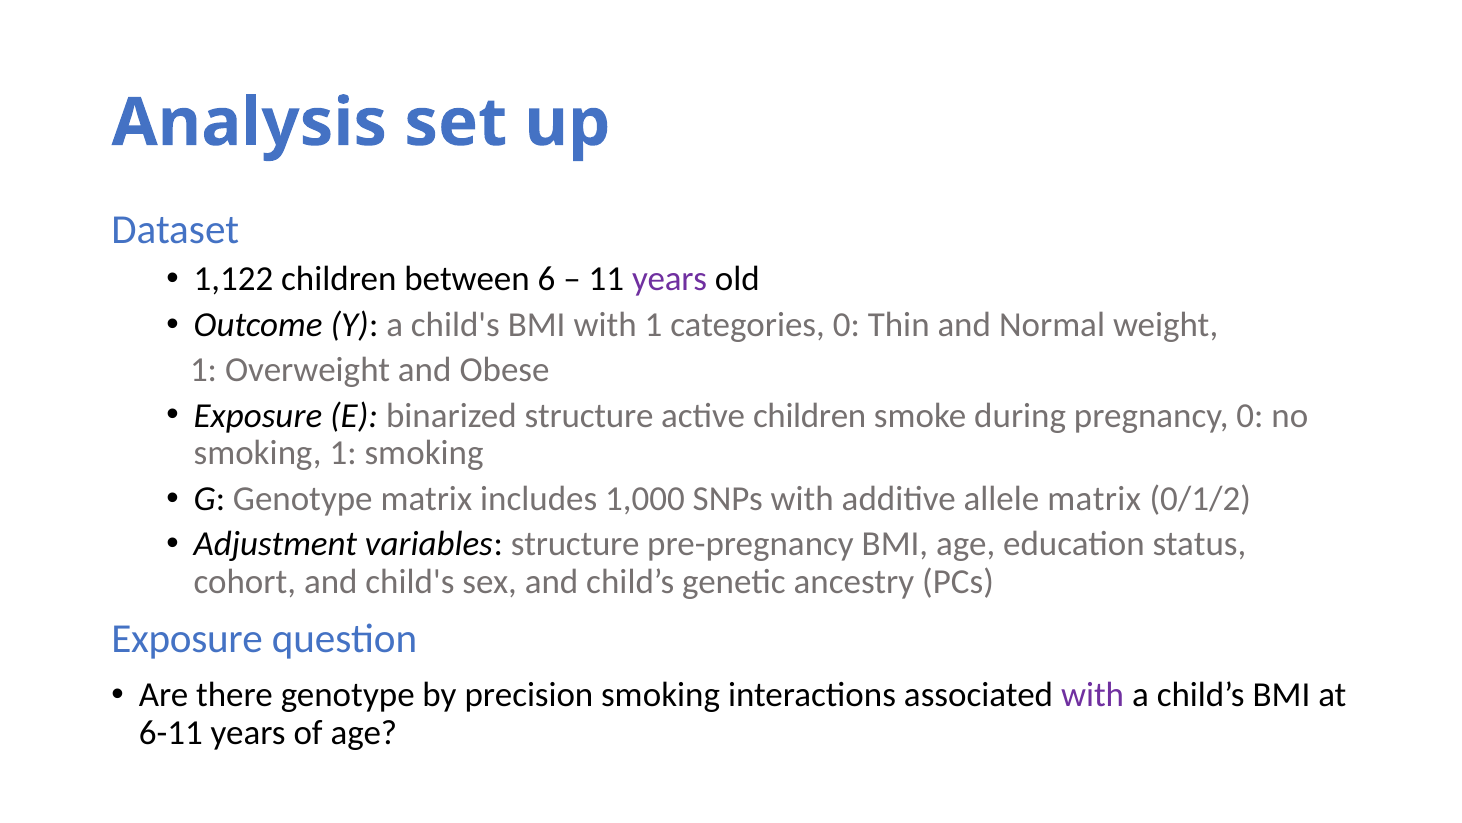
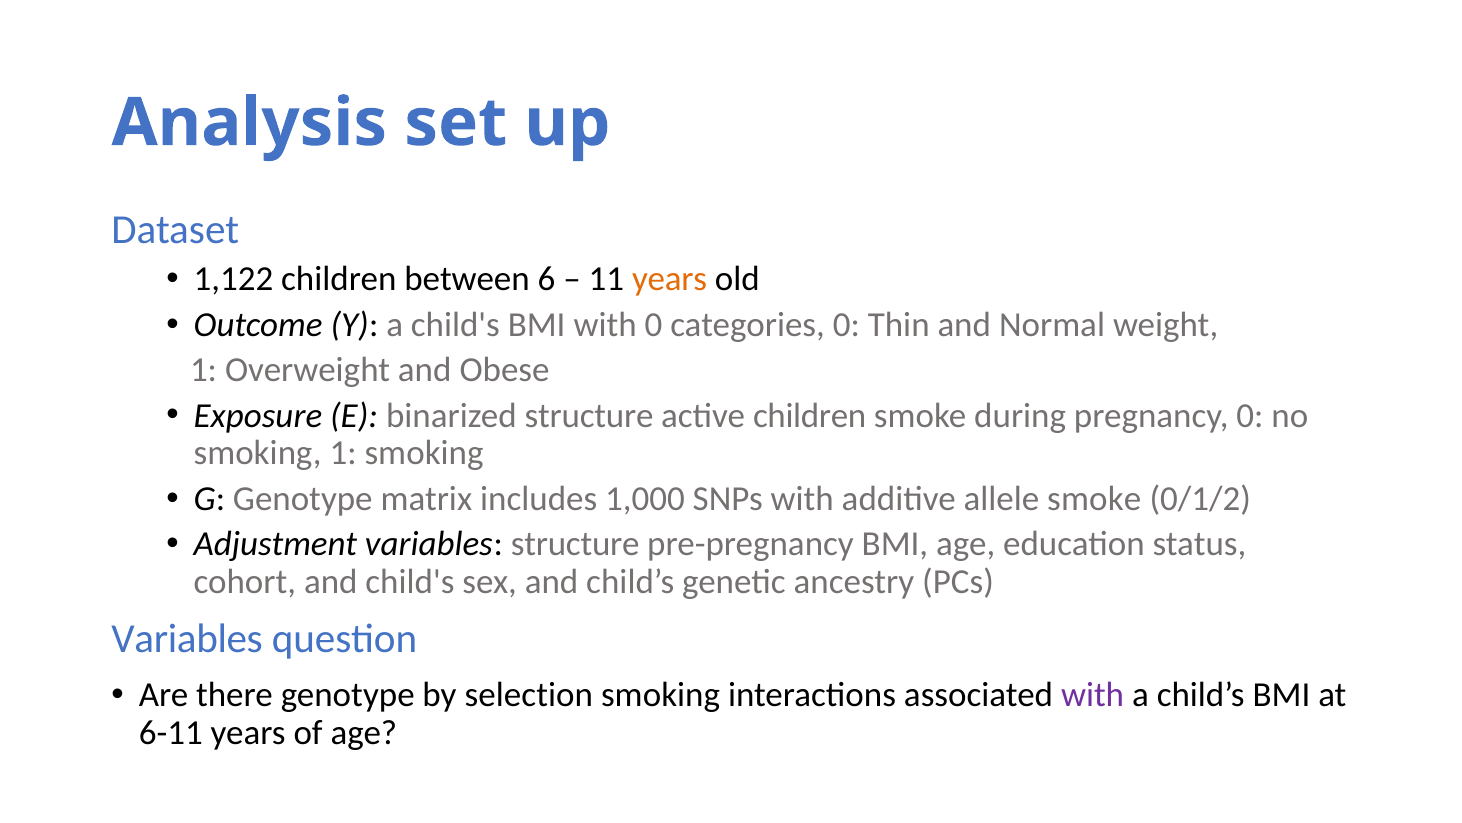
years at (670, 279) colour: purple -> orange
with 1: 1 -> 0
allele matrix: matrix -> smoke
Exposure at (187, 638): Exposure -> Variables
precision: precision -> selection
